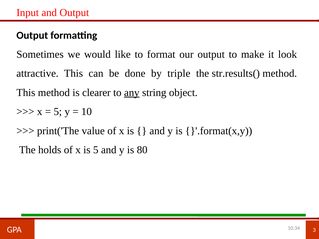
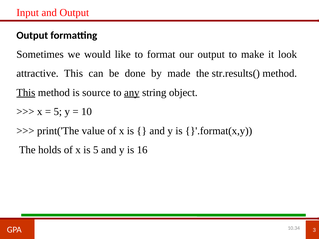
triple: triple -> made
This at (26, 93) underline: none -> present
clearer: clearer -> source
80: 80 -> 16
